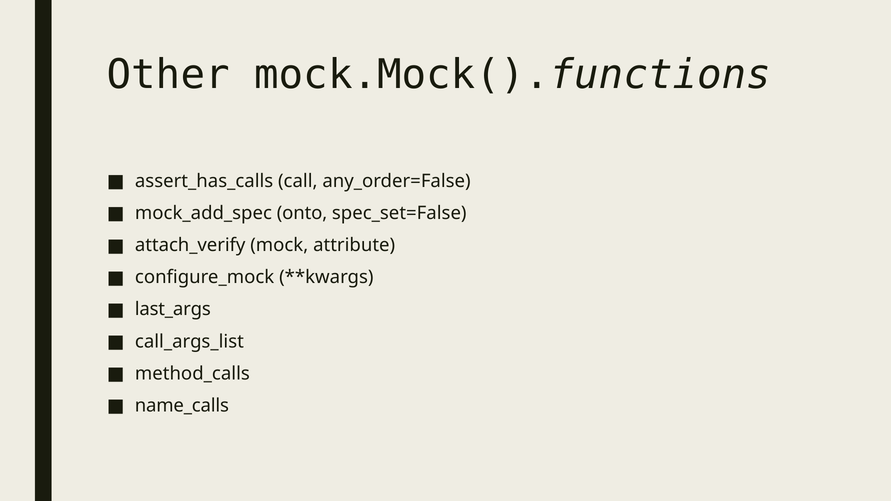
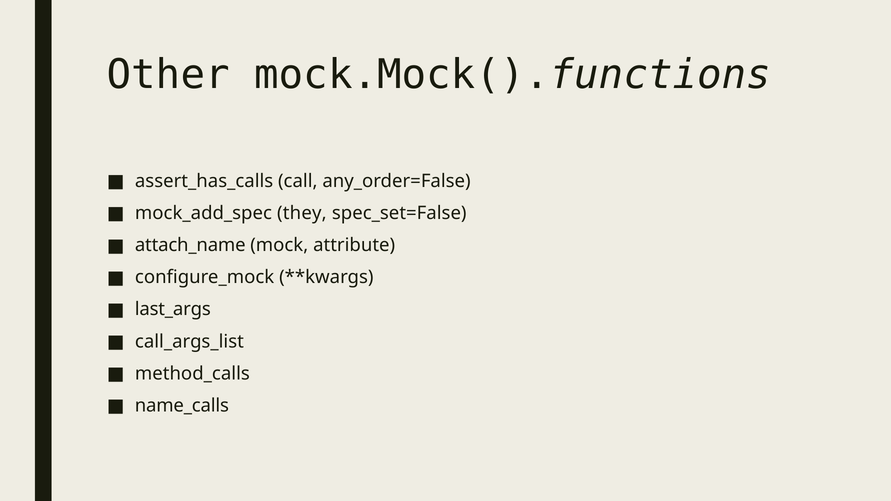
onto: onto -> they
attach_verify: attach_verify -> attach_name
